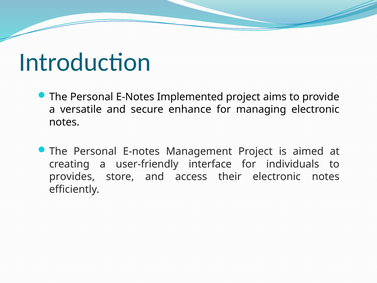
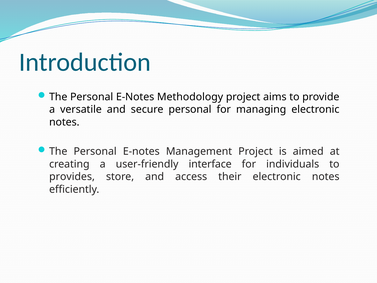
Implemented: Implemented -> Methodology
secure enhance: enhance -> personal
